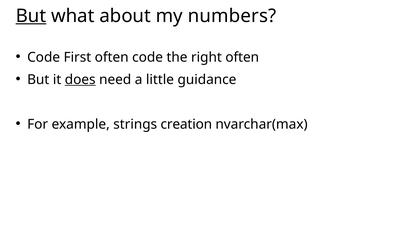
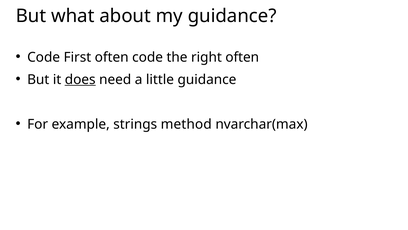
But at (31, 16) underline: present -> none
my numbers: numbers -> guidance
creation: creation -> method
